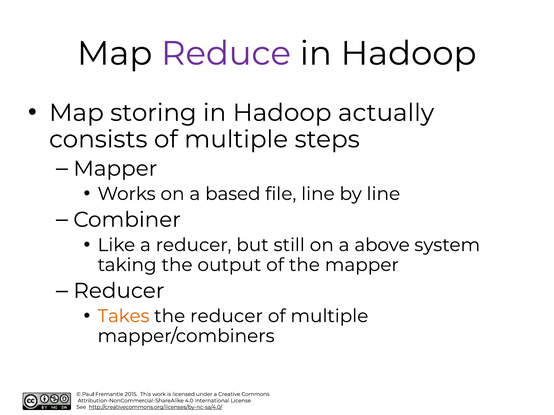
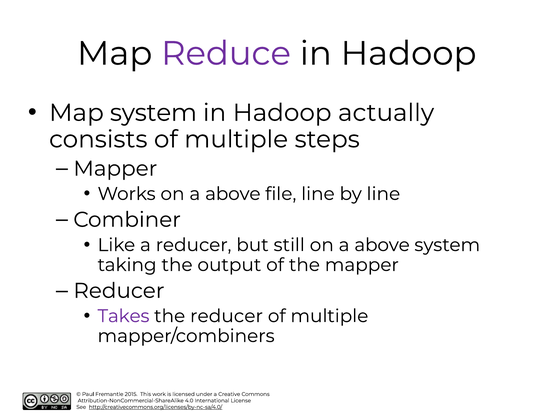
Map storing: storing -> system
Works on a based: based -> above
Takes colour: orange -> purple
